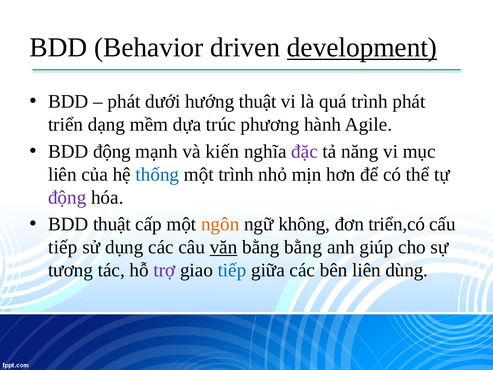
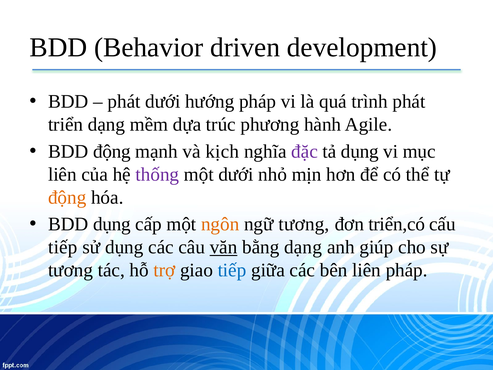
development underline: present -> none
hướng thuật: thuật -> pháp
kiến: kiến -> kịch
tả năng: năng -> dụng
thống colour: blue -> purple
một trình: trình -> dưới
động at (67, 197) colour: purple -> orange
BDD thuật: thuật -> dụng
ngữ không: không -> tương
bằng bằng: bằng -> dạng
trợ colour: purple -> orange
liên dùng: dùng -> pháp
